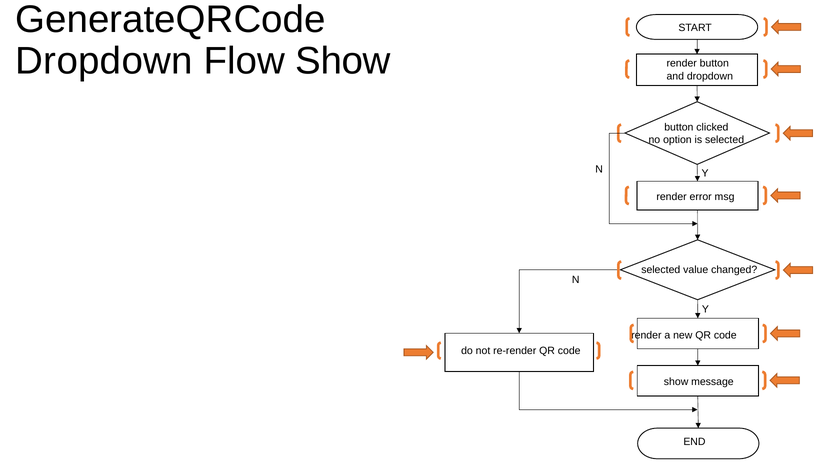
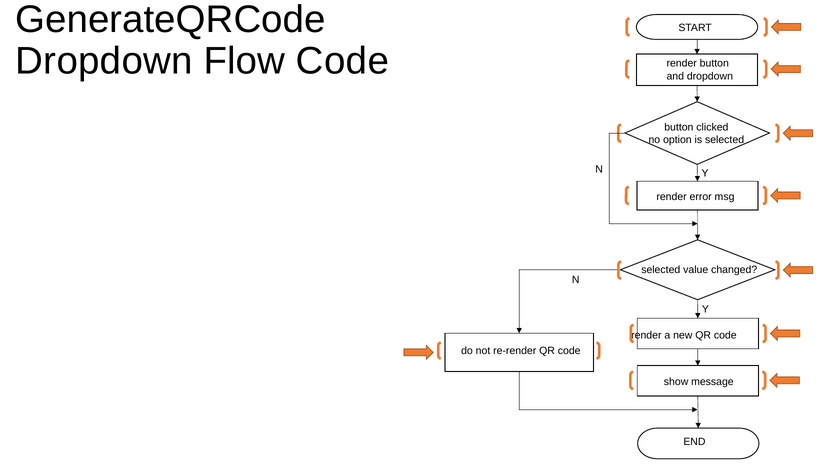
Flow Show: Show -> Code
